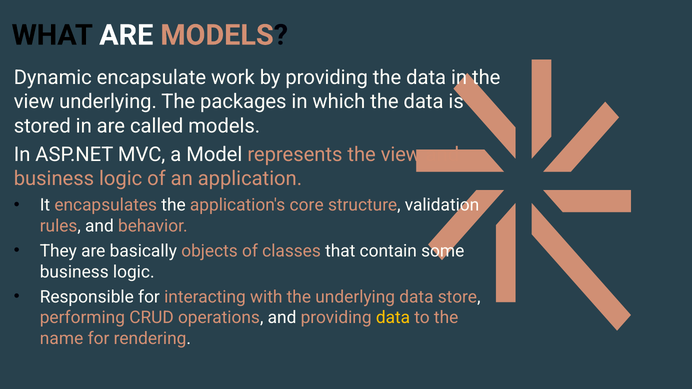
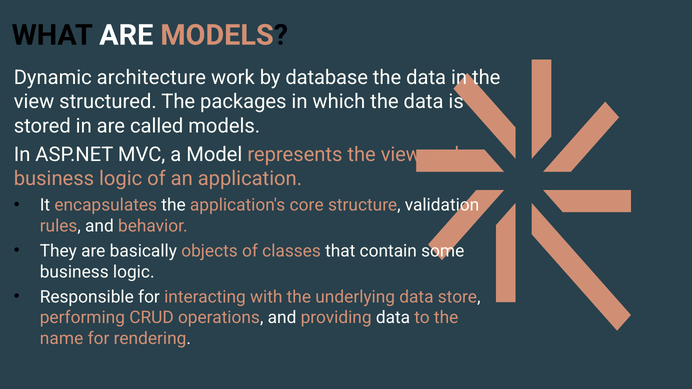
encapsulate: encapsulate -> architecture
by providing: providing -> database
view underlying: underlying -> structured
data at (393, 318) colour: yellow -> white
